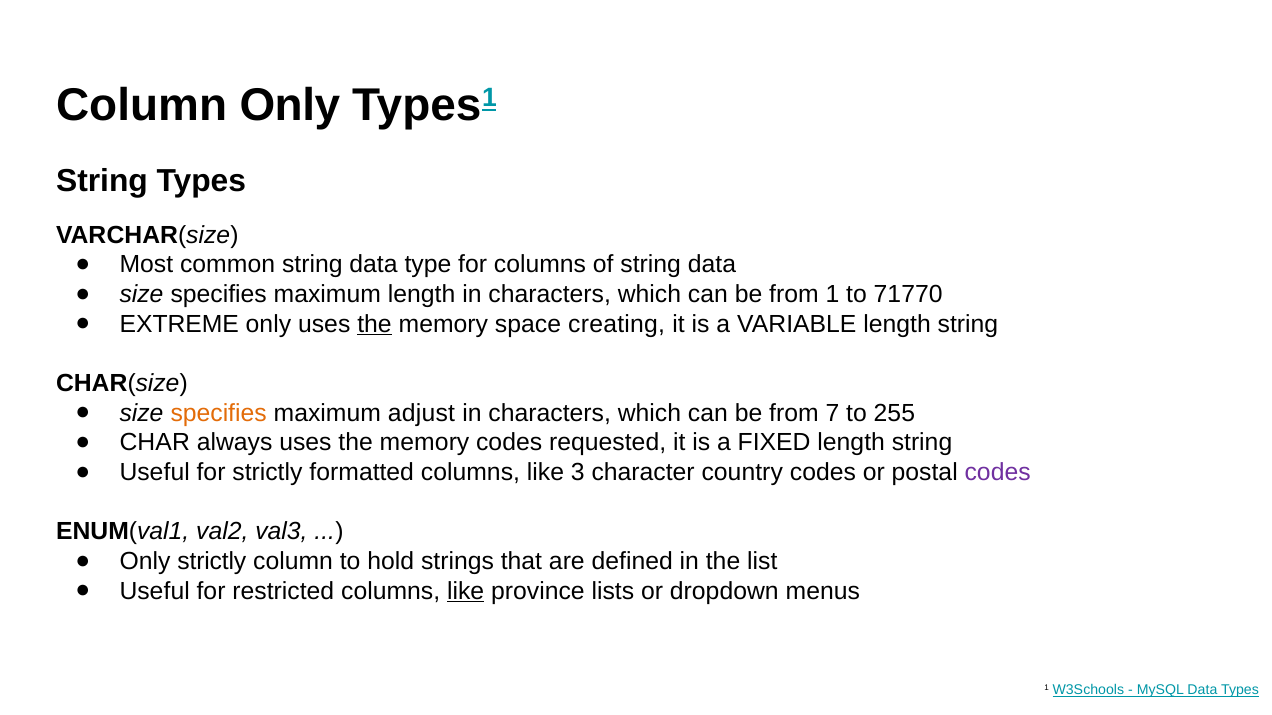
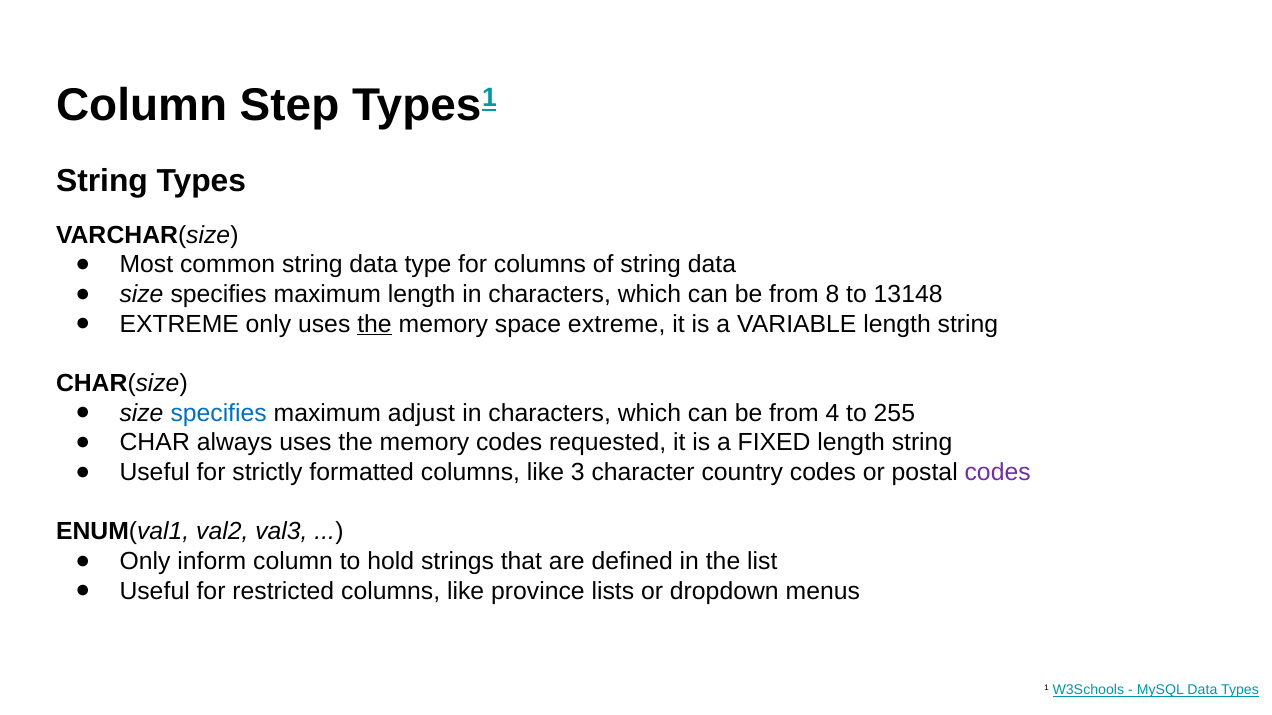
Column Only: Only -> Step
from 1: 1 -> 8
71770: 71770 -> 13148
space creating: creating -> extreme
specifies at (219, 413) colour: orange -> blue
7: 7 -> 4
Only strictly: strictly -> inform
like at (466, 591) underline: present -> none
